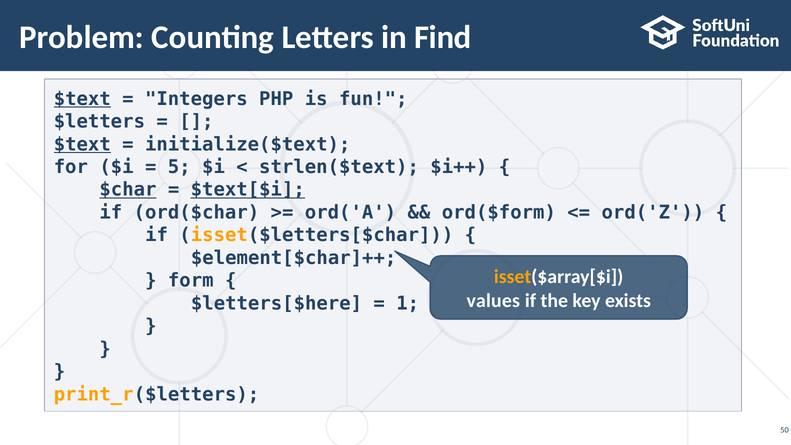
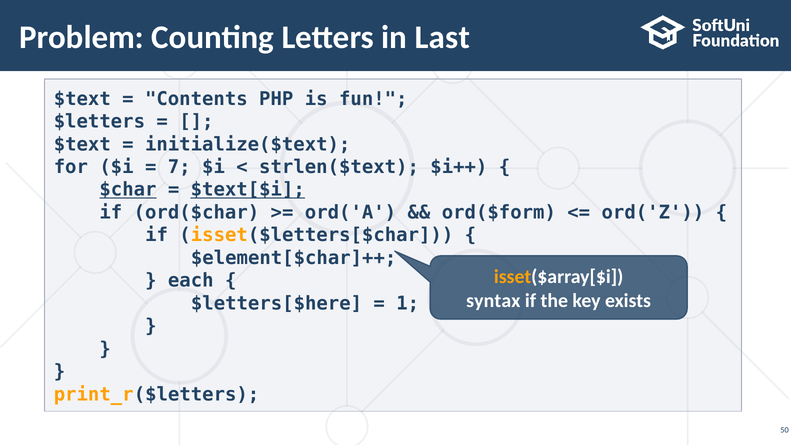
Find: Find -> Last
$text at (82, 99) underline: present -> none
Integers: Integers -> Contents
$text at (82, 144) underline: present -> none
5: 5 -> 7
form: form -> each
values: values -> syntax
